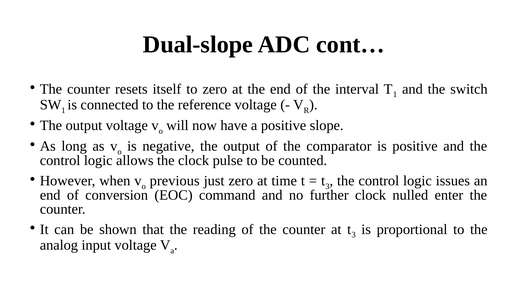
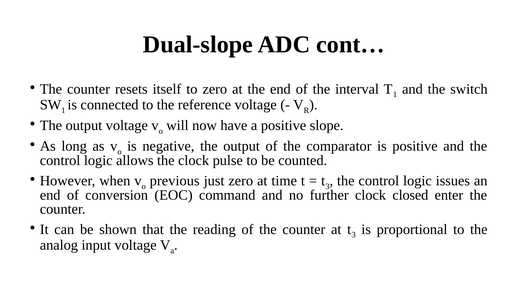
nulled: nulled -> closed
